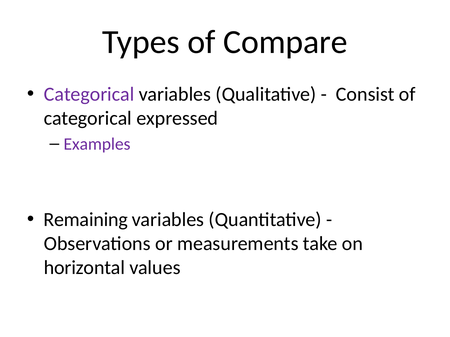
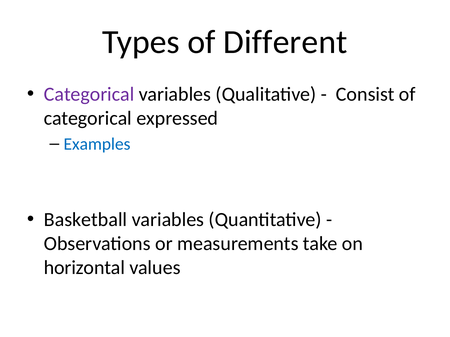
Compare: Compare -> Different
Examples colour: purple -> blue
Remaining: Remaining -> Basketball
